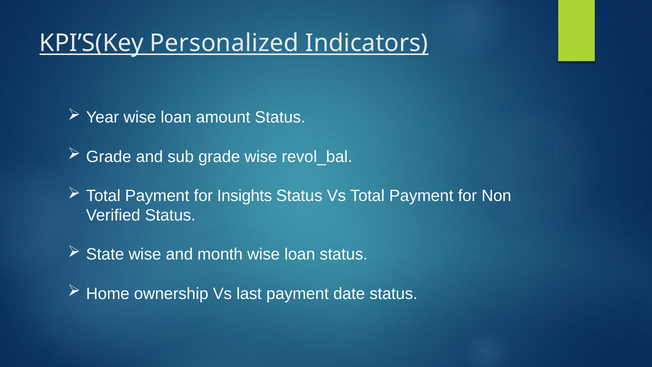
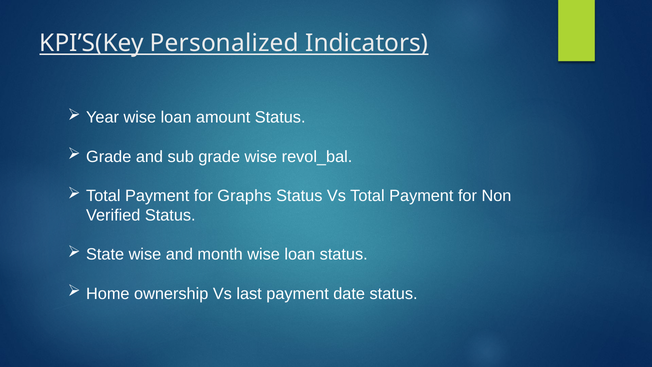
Insights: Insights -> Graphs
